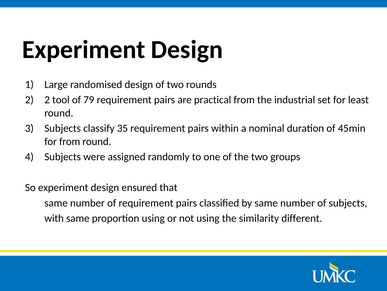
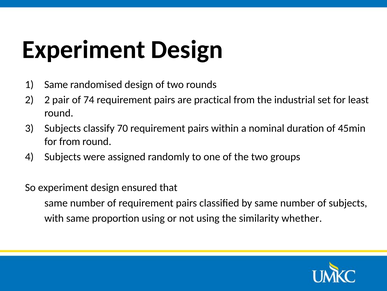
Large at (56, 84): Large -> Same
tool: tool -> pair
79: 79 -> 74
35: 35 -> 70
different: different -> whether
